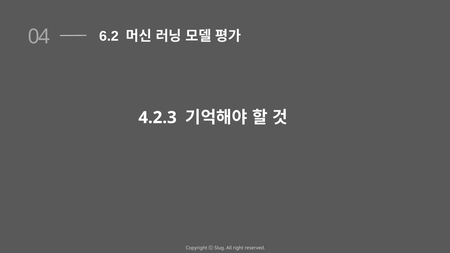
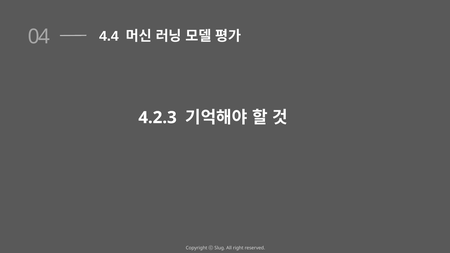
6.2: 6.2 -> 4.4
